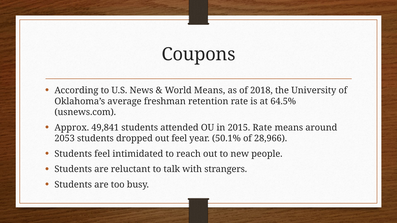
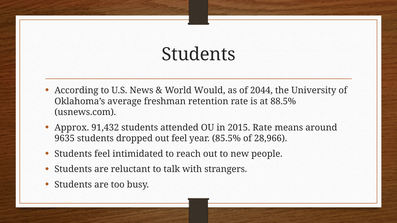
Coupons at (199, 54): Coupons -> Students
World Means: Means -> Would
2018: 2018 -> 2044
64.5%: 64.5% -> 88.5%
49,841: 49,841 -> 91,432
2053: 2053 -> 9635
50.1%: 50.1% -> 85.5%
